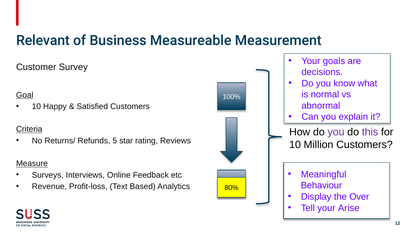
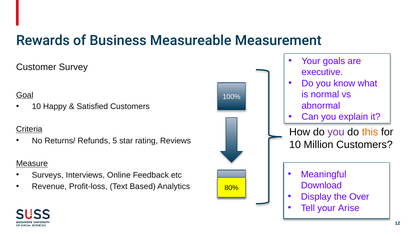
Relevant: Relevant -> Rewards
decisions: decisions -> executive
this colour: purple -> orange
Behaviour: Behaviour -> Download
